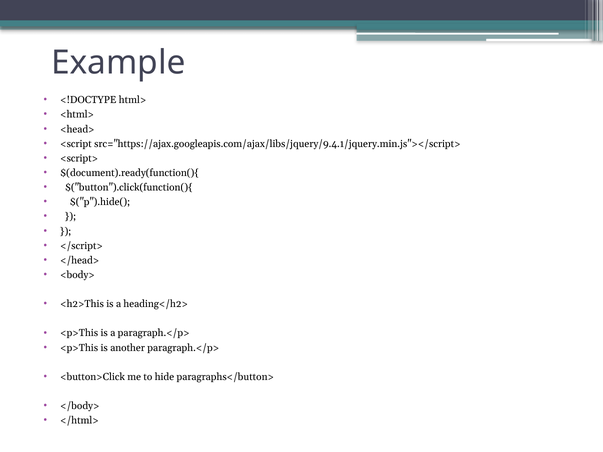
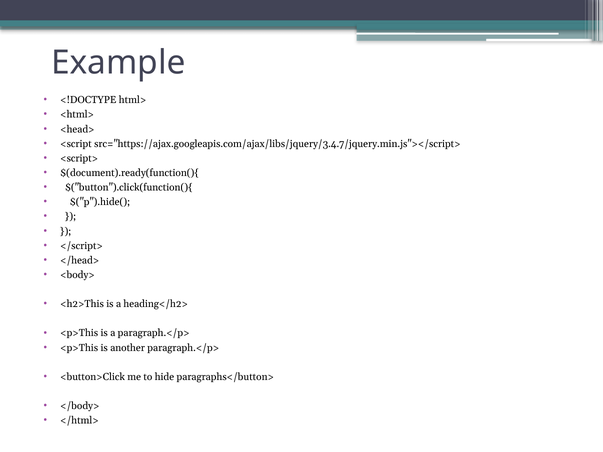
src="https://ajax.googleapis.com/ajax/libs/jquery/9.4.1/jquery.min.js"></script>: src="https://ajax.googleapis.com/ajax/libs/jquery/9.4.1/jquery.min.js"></script> -> src="https://ajax.googleapis.com/ajax/libs/jquery/3.4.7/jquery.min.js"></script>
